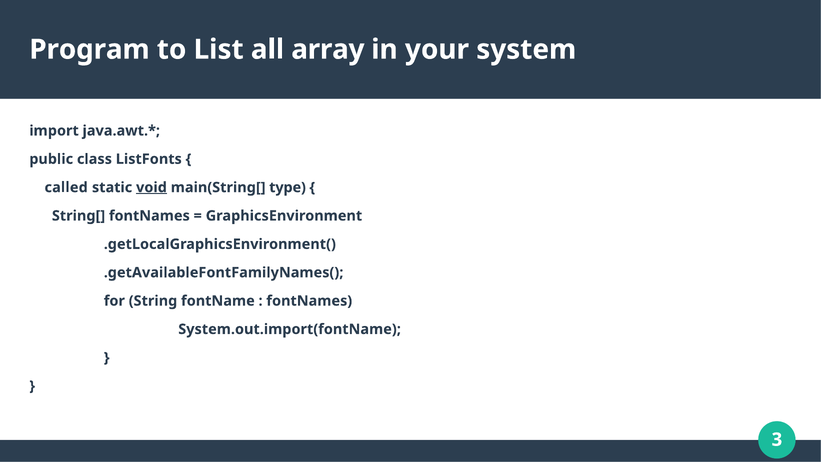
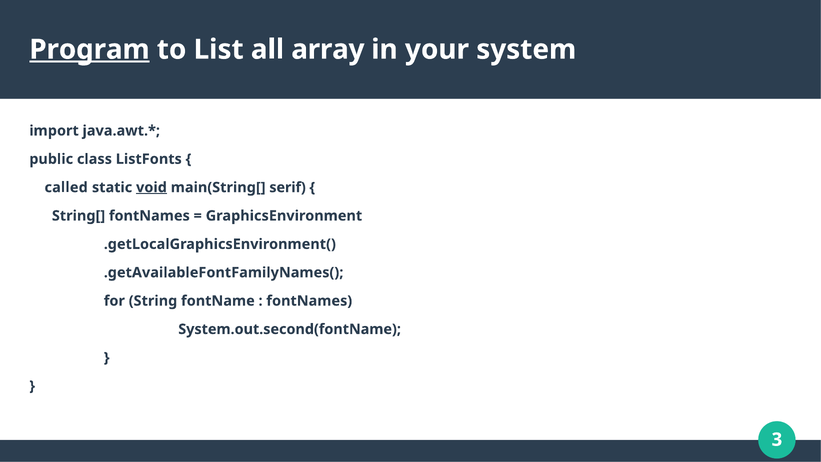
Program underline: none -> present
type: type -> serif
System.out.import(fontName: System.out.import(fontName -> System.out.second(fontName
